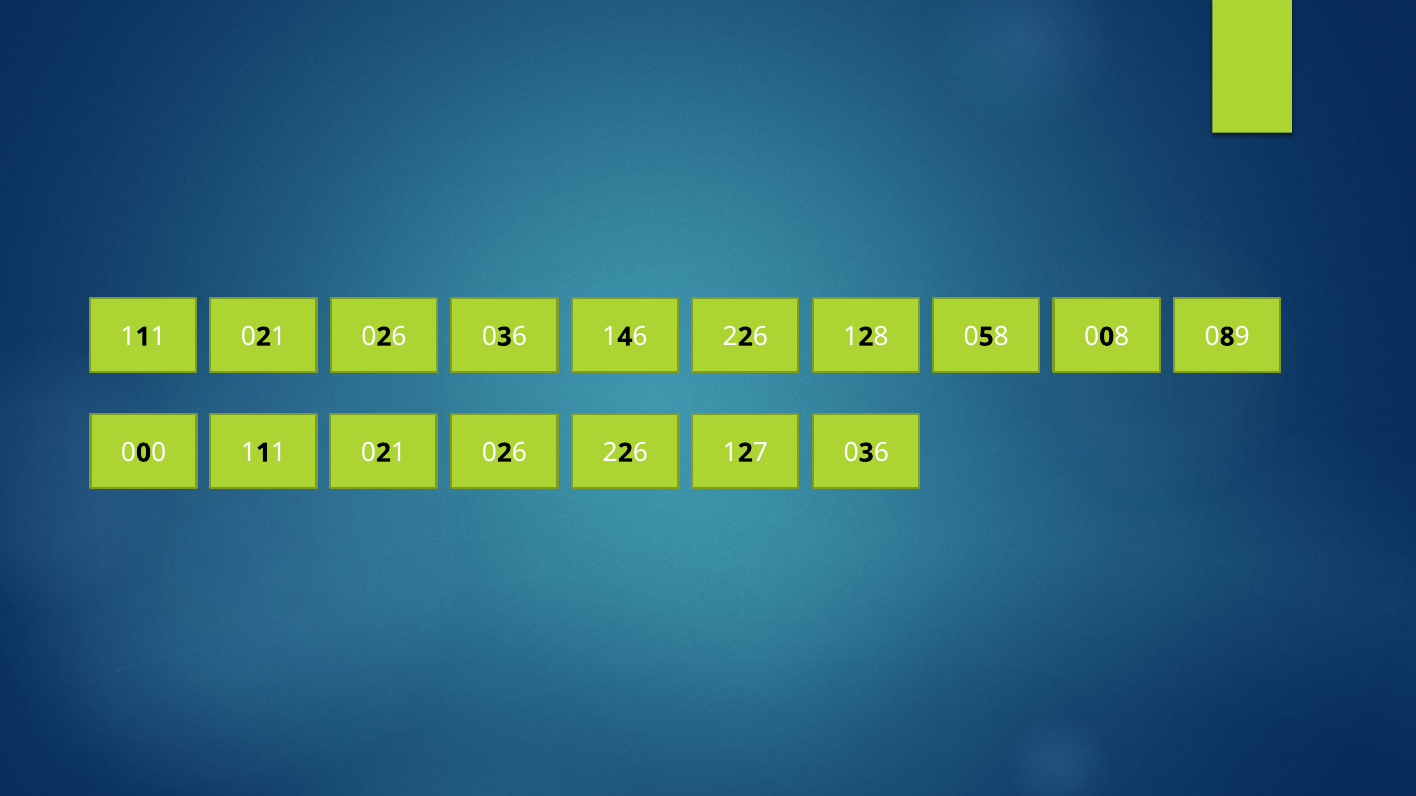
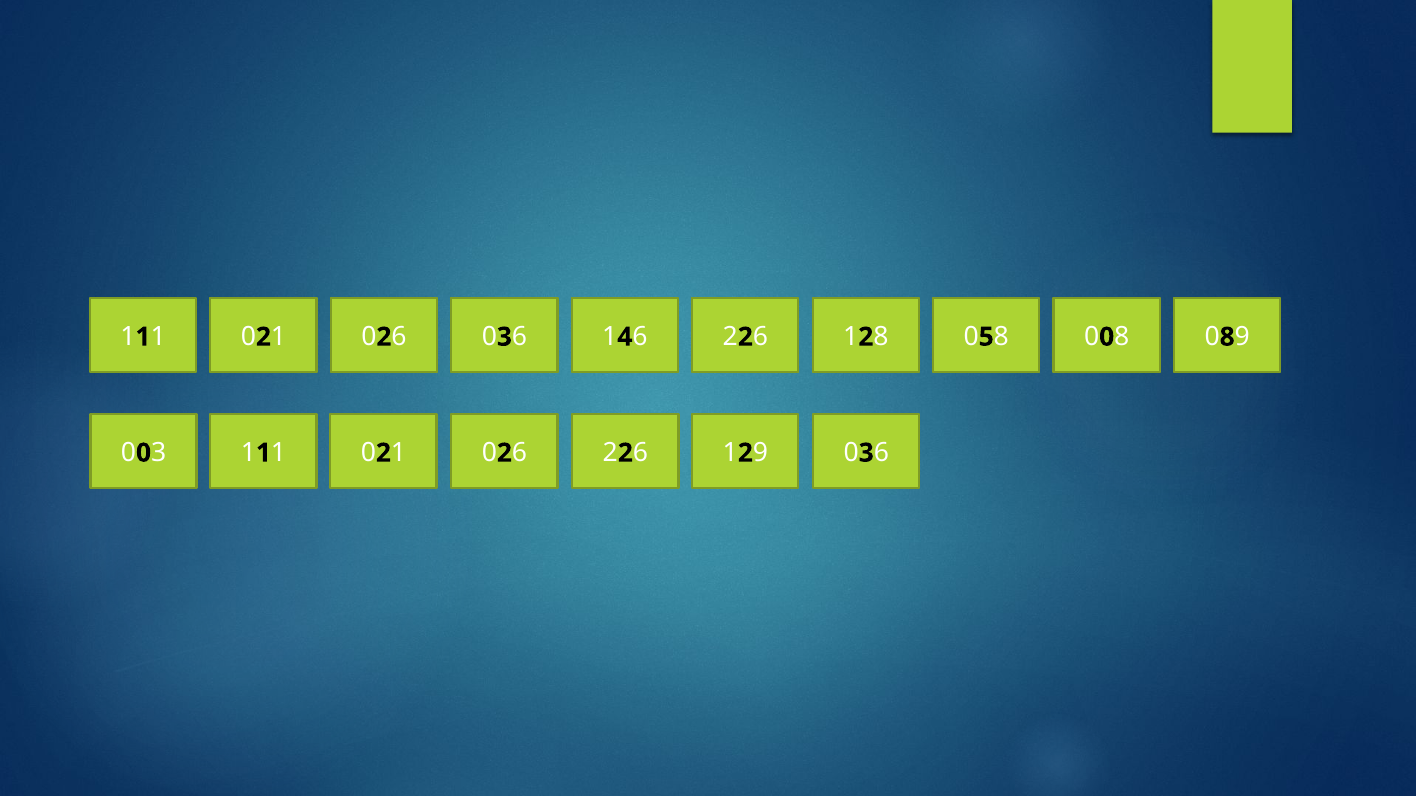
0 at (159, 453): 0 -> 3
7 at (760, 453): 7 -> 9
